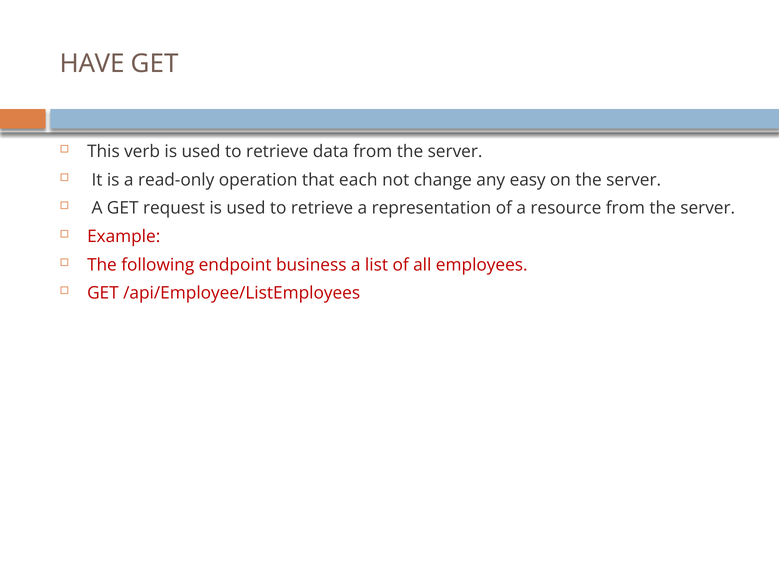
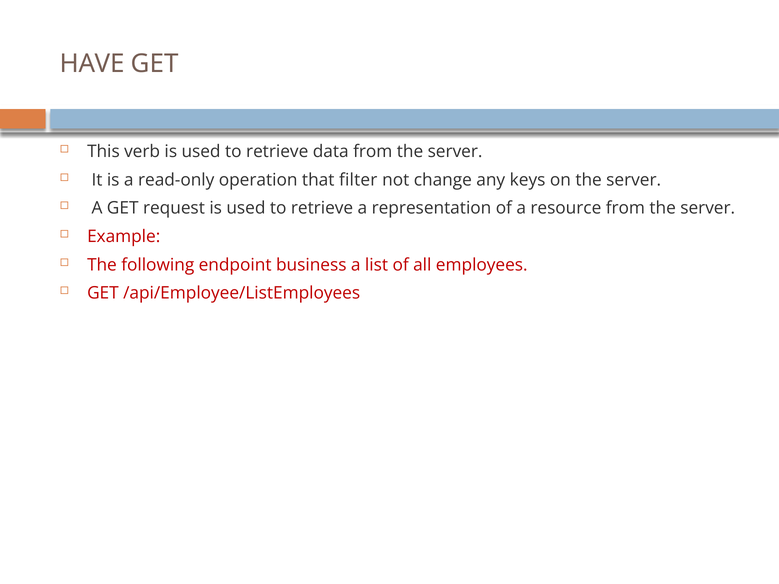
each: each -> filter
easy: easy -> keys
